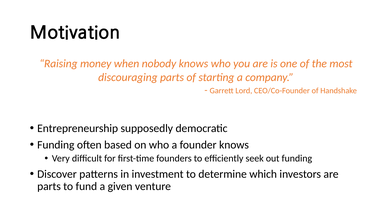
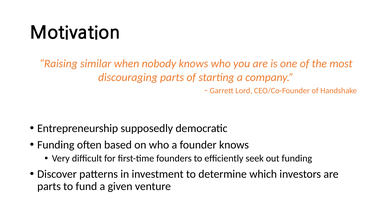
money: money -> similar
